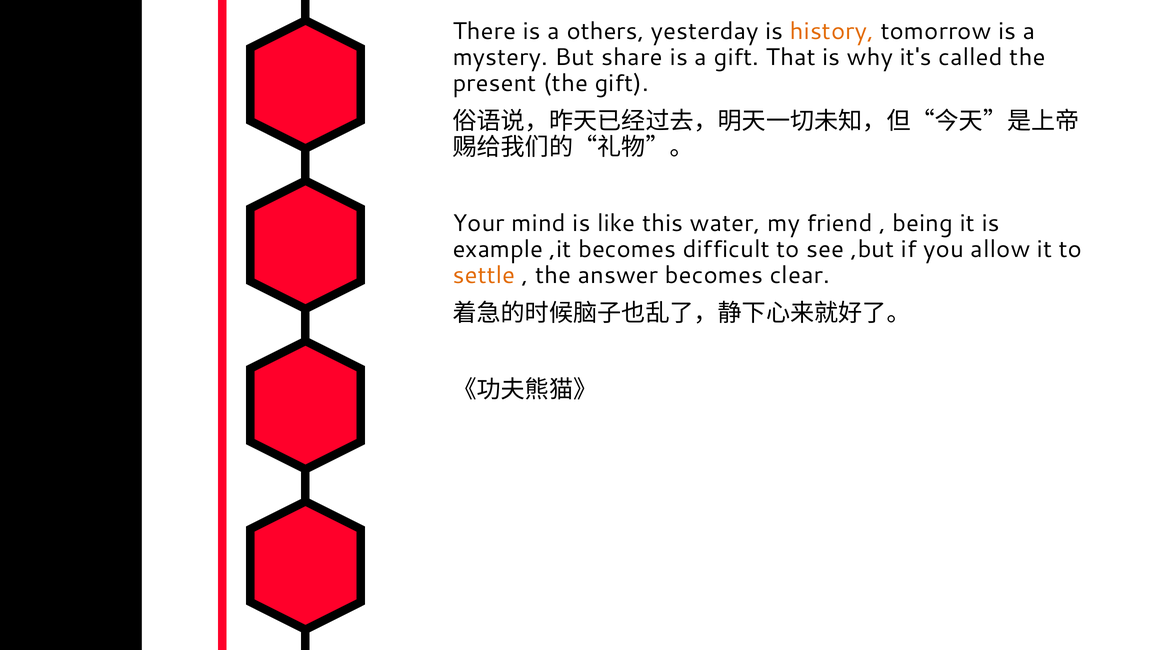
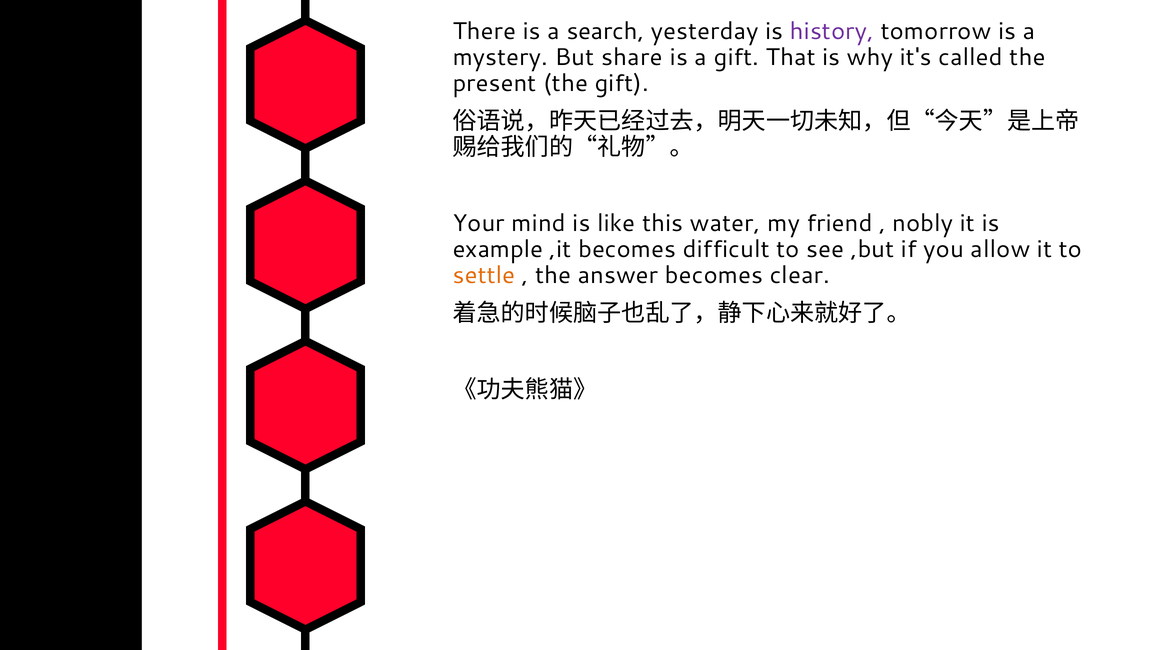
others: others -> search
history colour: orange -> purple
being: being -> nobly
